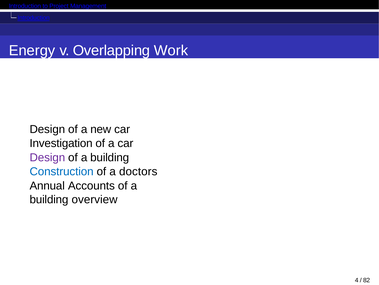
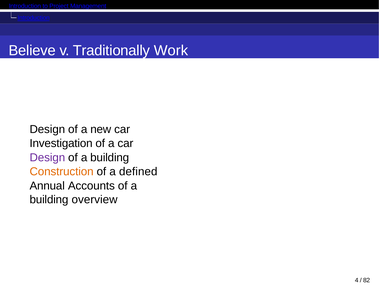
Energy: Energy -> Believe
Overlapping: Overlapping -> Traditionally
Construction colour: blue -> orange
doctors: doctors -> defined
